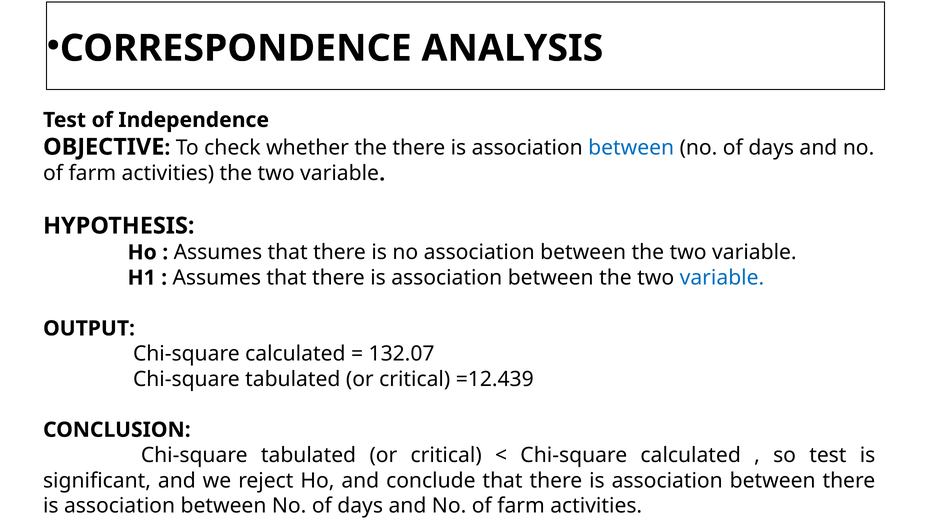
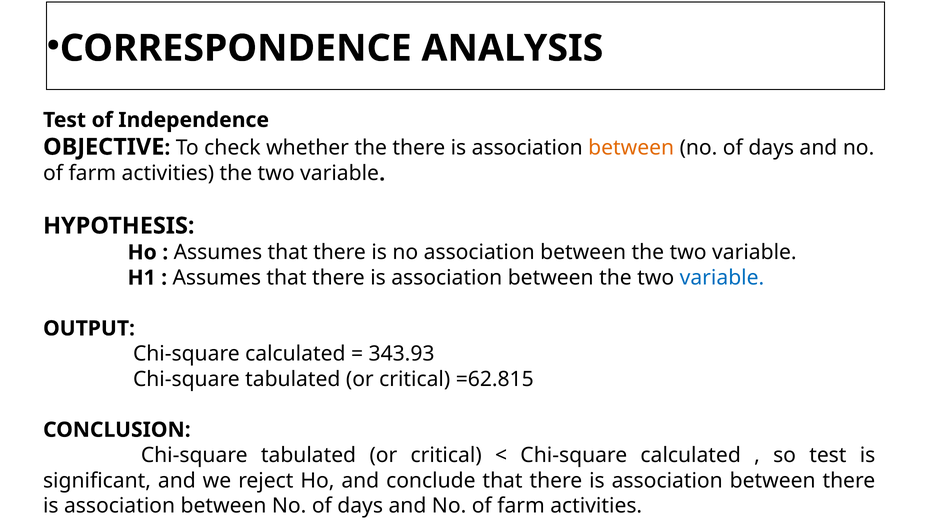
between at (631, 148) colour: blue -> orange
132.07: 132.07 -> 343.93
=12.439: =12.439 -> =62.815
